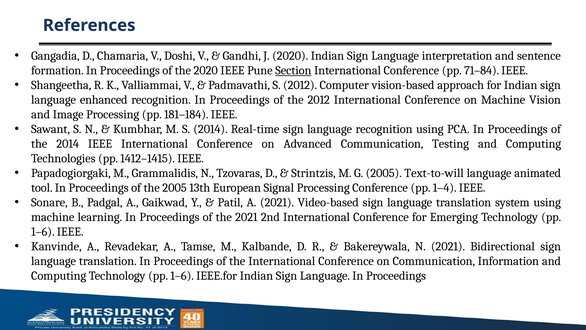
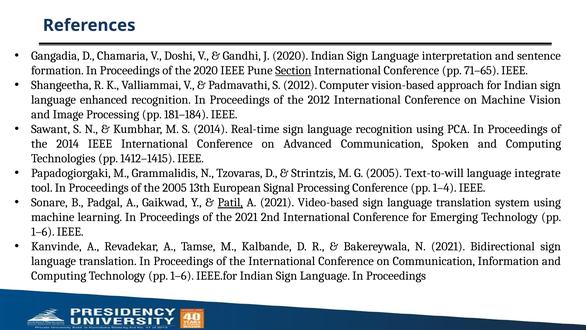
71–84: 71–84 -> 71–65
Testing: Testing -> Spoken
animated: animated -> integrate
Patil underline: none -> present
